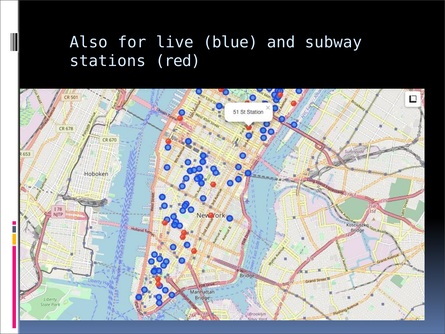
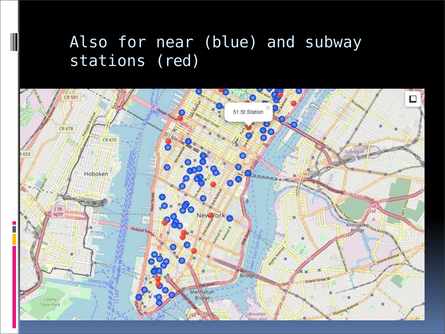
live: live -> near
